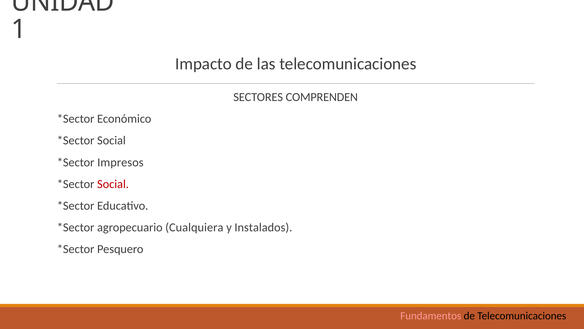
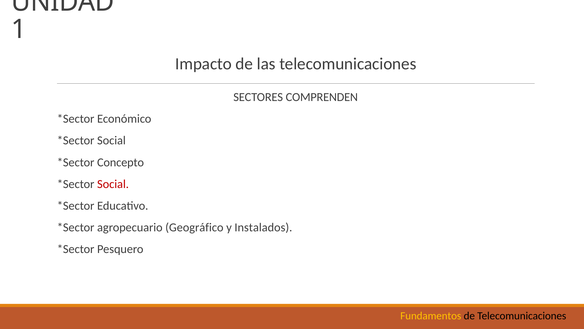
Impresos: Impresos -> Concepto
Cualquiera: Cualquiera -> Geográfico
Fundamentos colour: pink -> yellow
